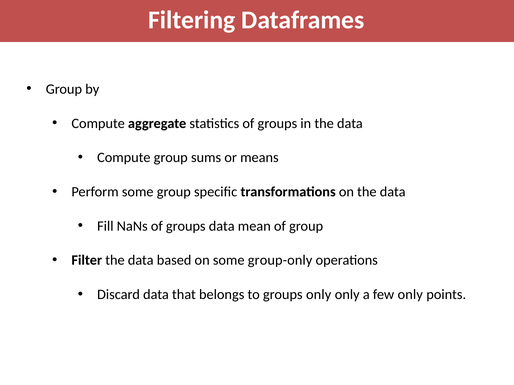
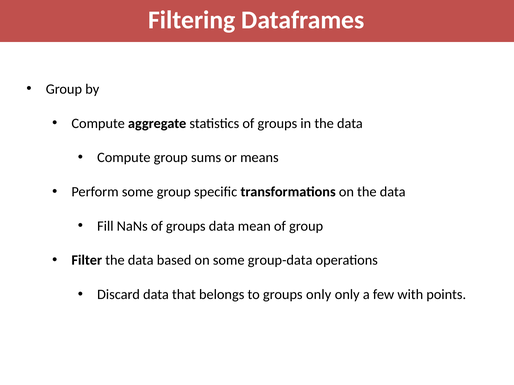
group-only: group-only -> group-data
few only: only -> with
